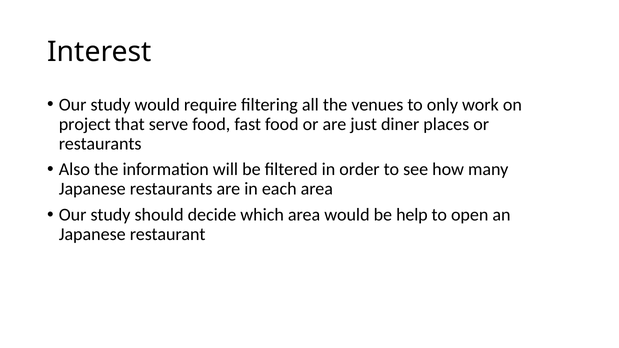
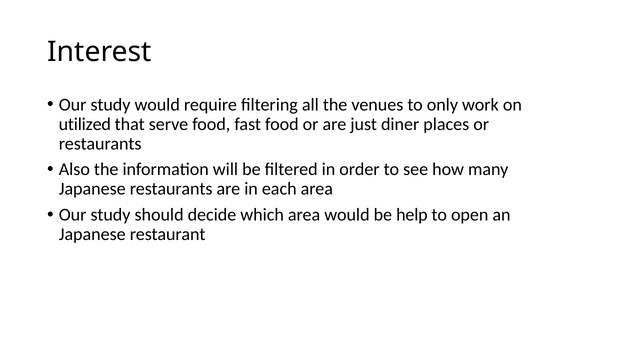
project: project -> utilized
